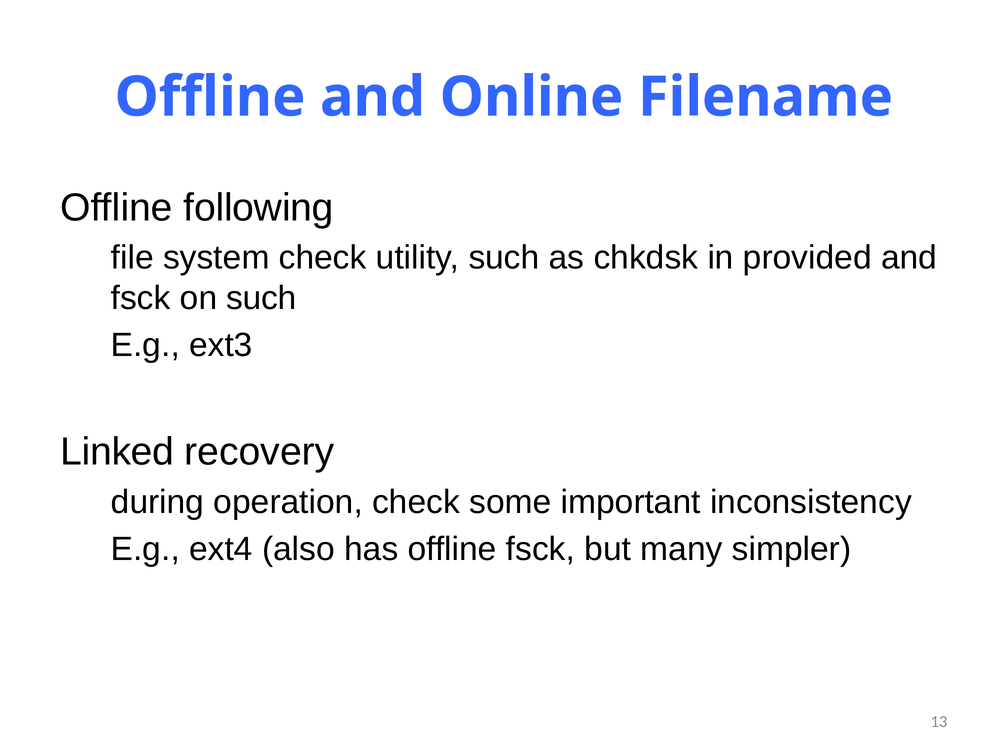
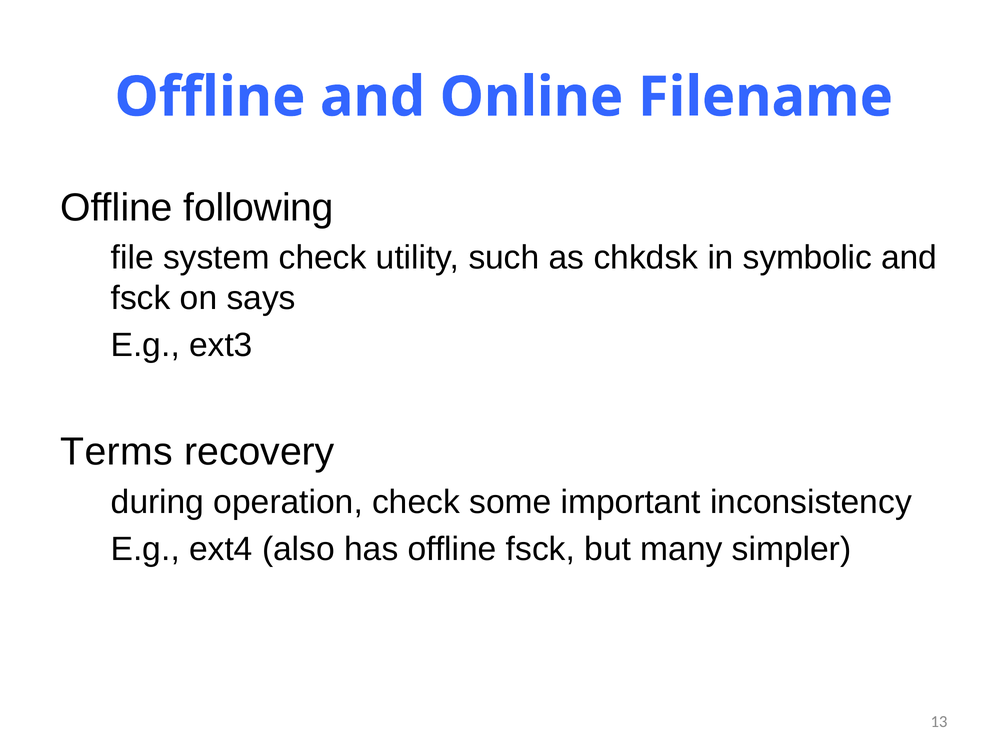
provided: provided -> symbolic
on such: such -> says
Linked: Linked -> Terms
